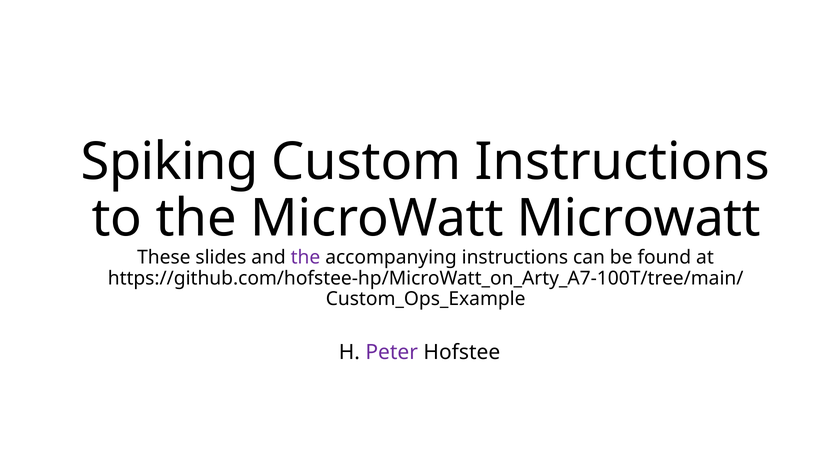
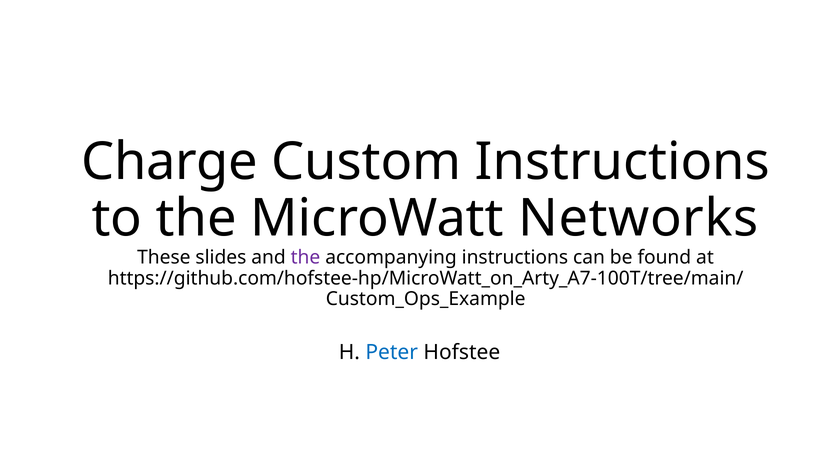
Spiking: Spiking -> Charge
MicroWatt Microwatt: Microwatt -> Networks
Peter colour: purple -> blue
